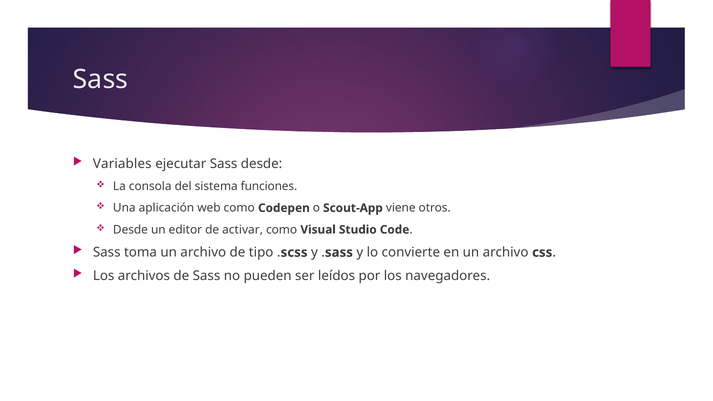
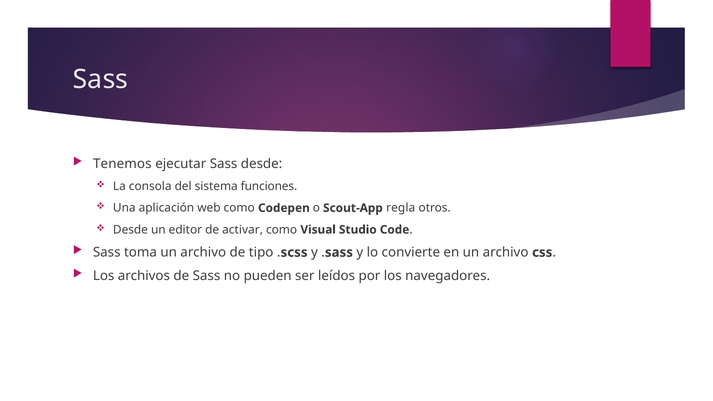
Variables: Variables -> Tenemos
viene: viene -> regla
